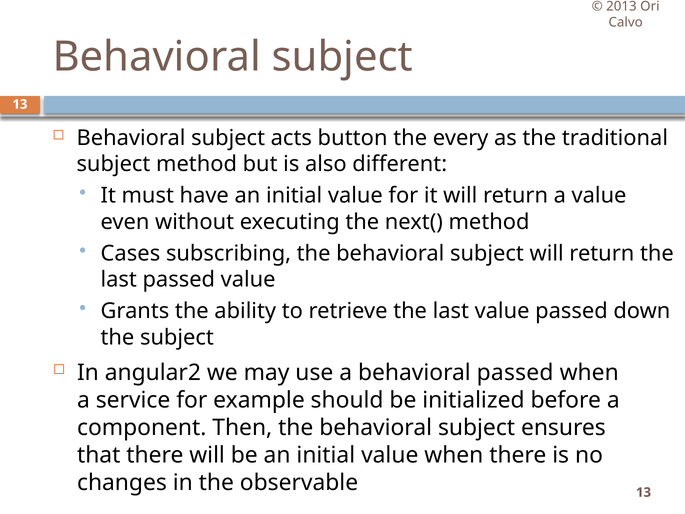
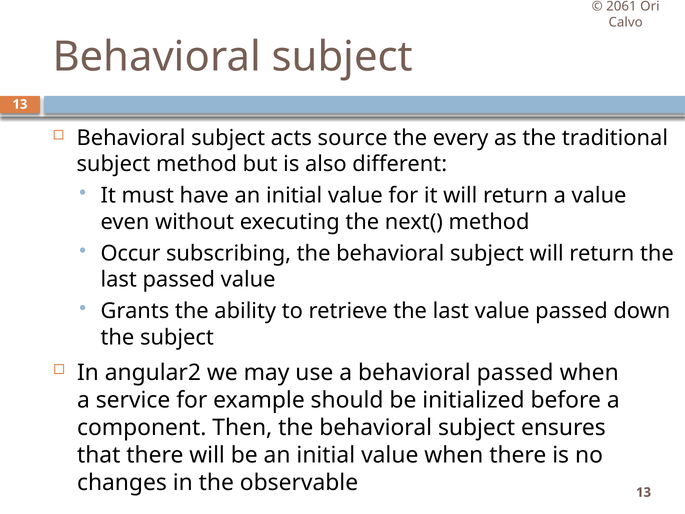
2013: 2013 -> 2061
button: button -> source
Cases: Cases -> Occur
